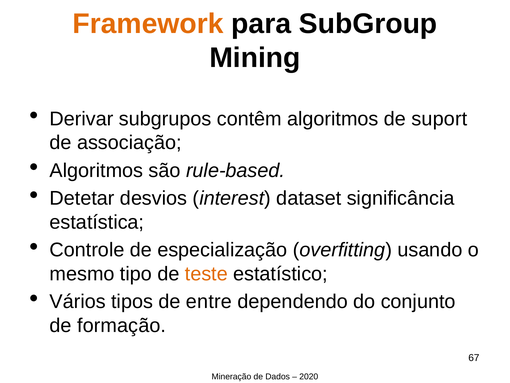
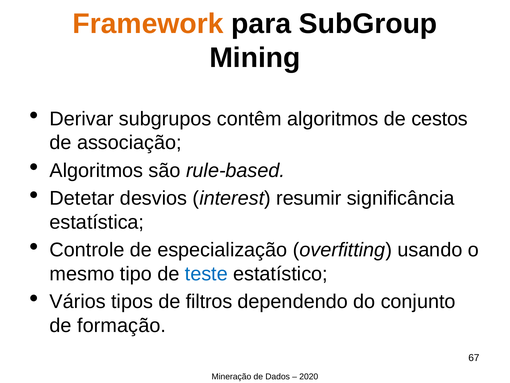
suport: suport -> cestos
dataset: dataset -> resumir
teste colour: orange -> blue
entre: entre -> filtros
